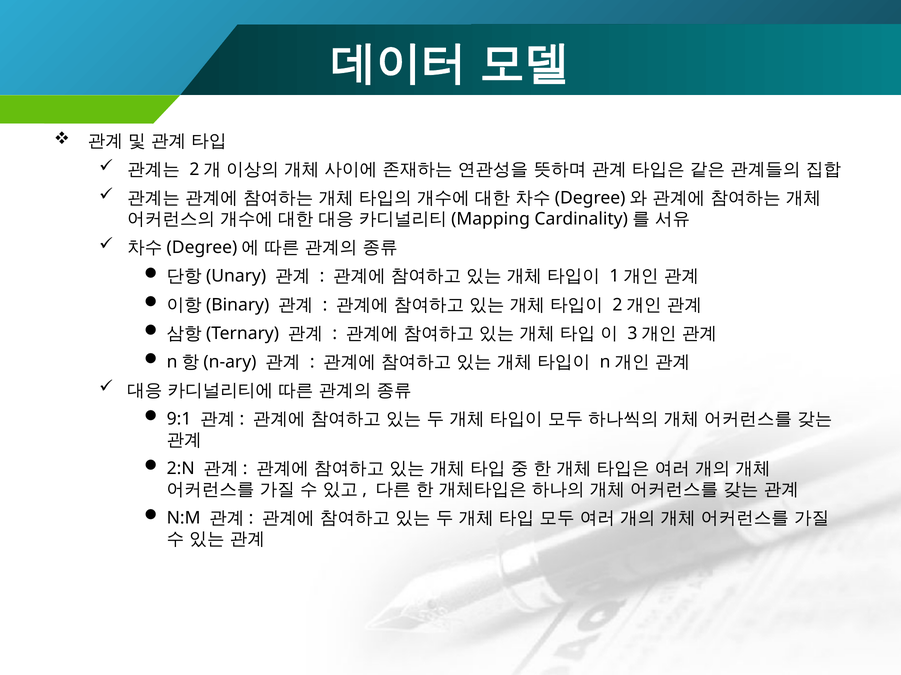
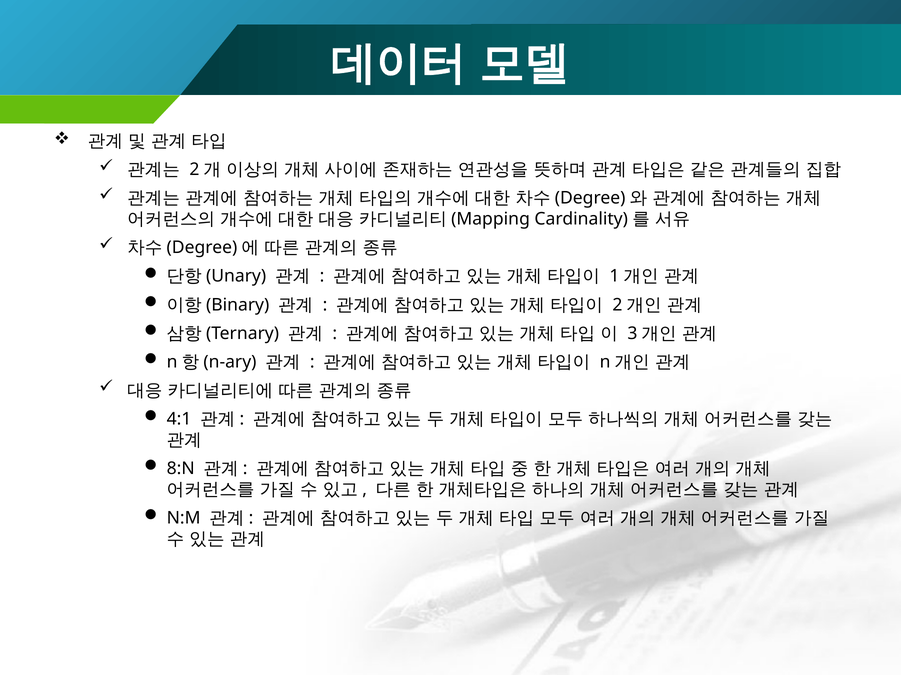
9:1: 9:1 -> 4:1
2:N: 2:N -> 8:N
